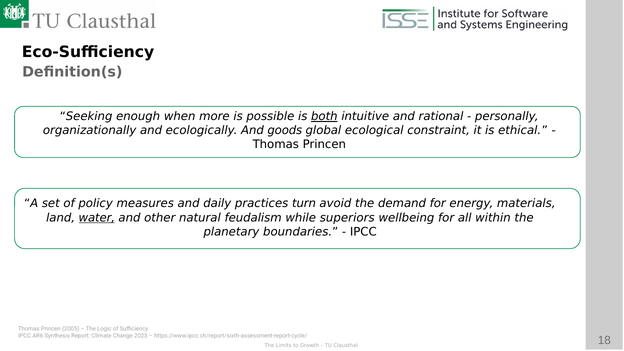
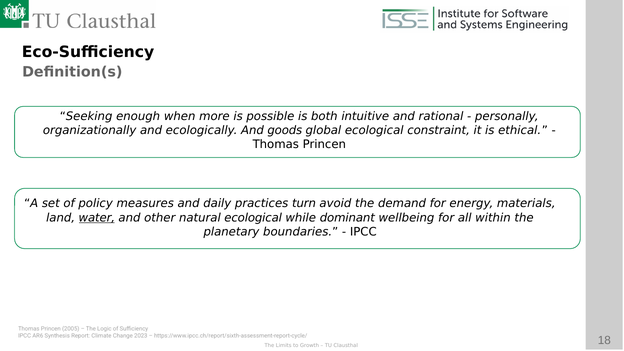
both underline: present -> none
natural feudalism: feudalism -> ecological
superiors: superiors -> dominant
